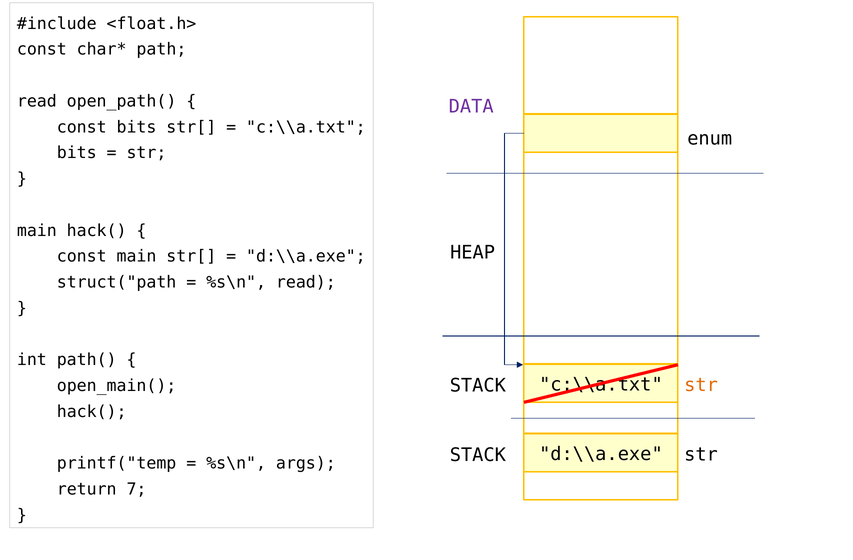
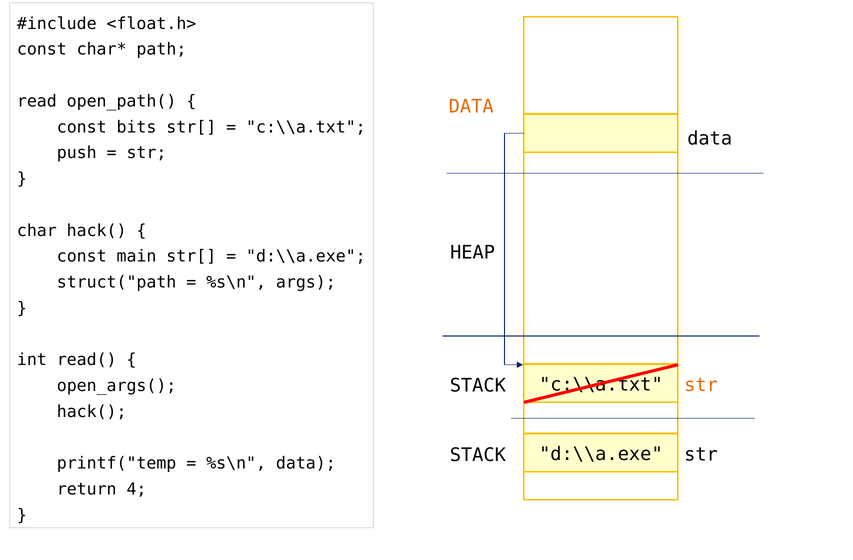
DATA at (471, 107) colour: purple -> orange
enum at (710, 139): enum -> data
bits at (77, 153): bits -> push
main at (37, 231): main -> char
%s\n read: read -> args
path(: path( -> read(
open_main(: open_main( -> open_args(
%s\n args: args -> data
7: 7 -> 4
